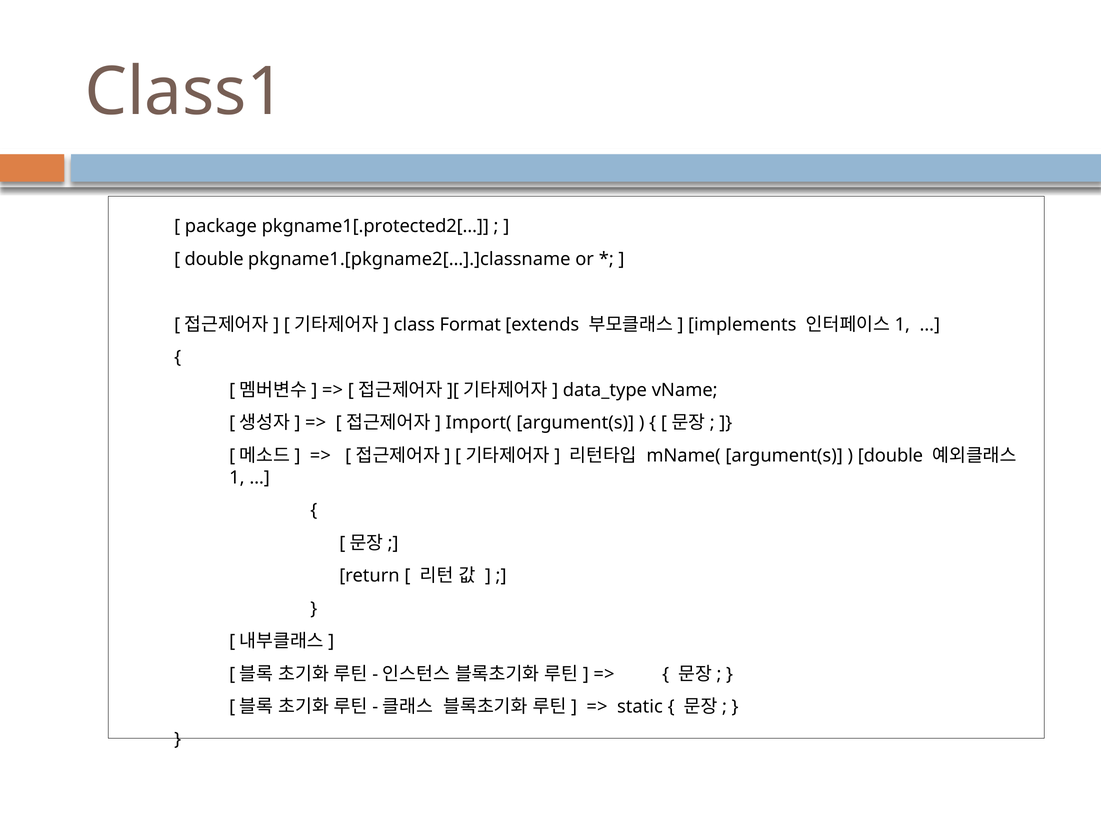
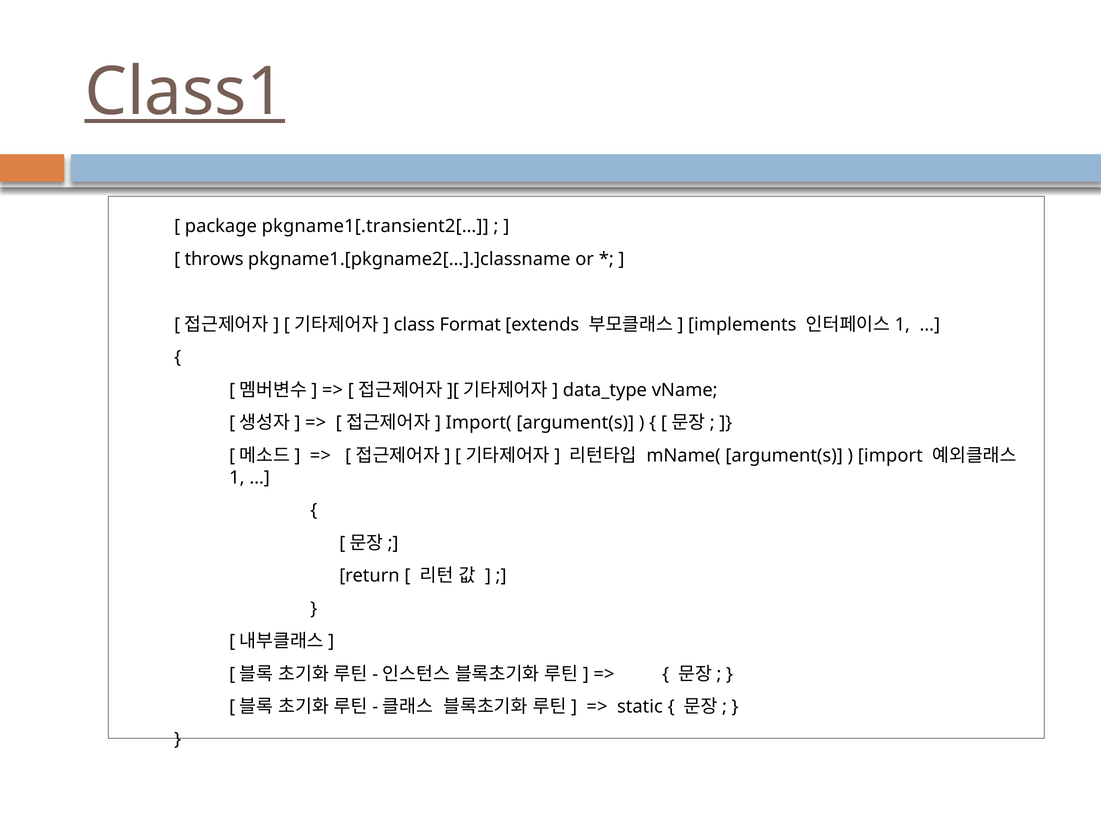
Class1 underline: none -> present
pkgname1[.protected2[…: pkgname1[.protected2[… -> pkgname1[.transient2[…
double at (214, 259): double -> throws
double at (890, 455): double -> import
